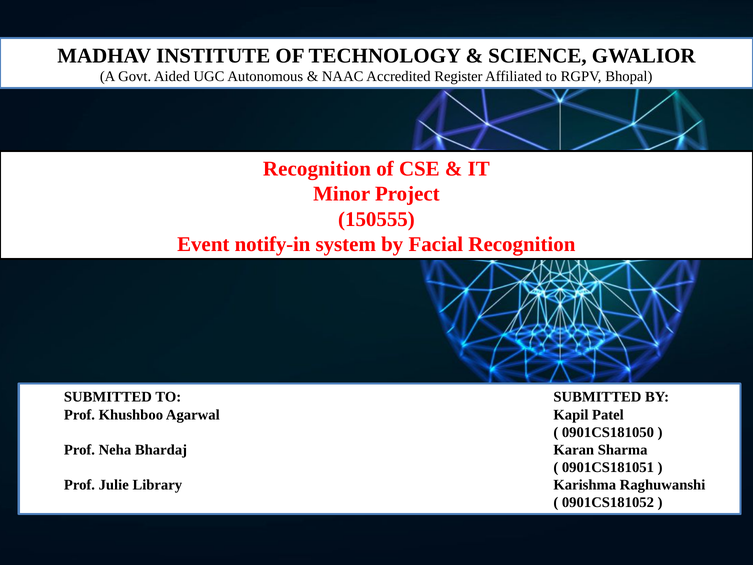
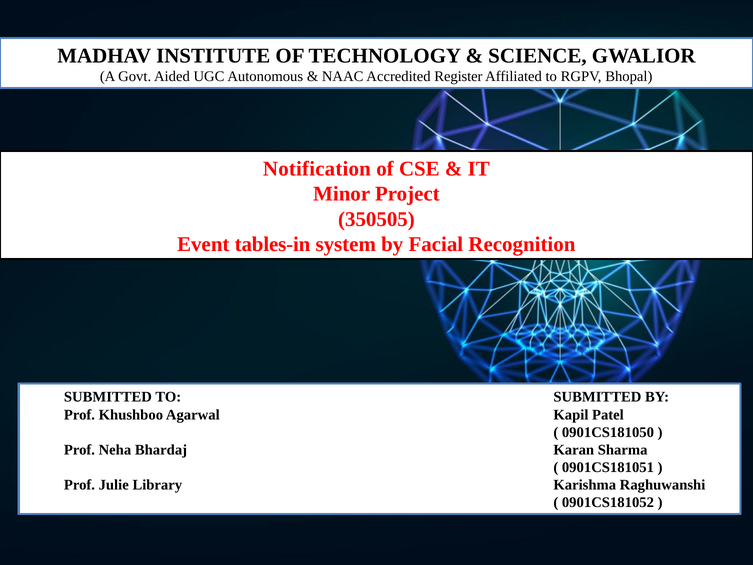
Recognition at (317, 169): Recognition -> Notification
150555: 150555 -> 350505
notify-in: notify-in -> tables-in
